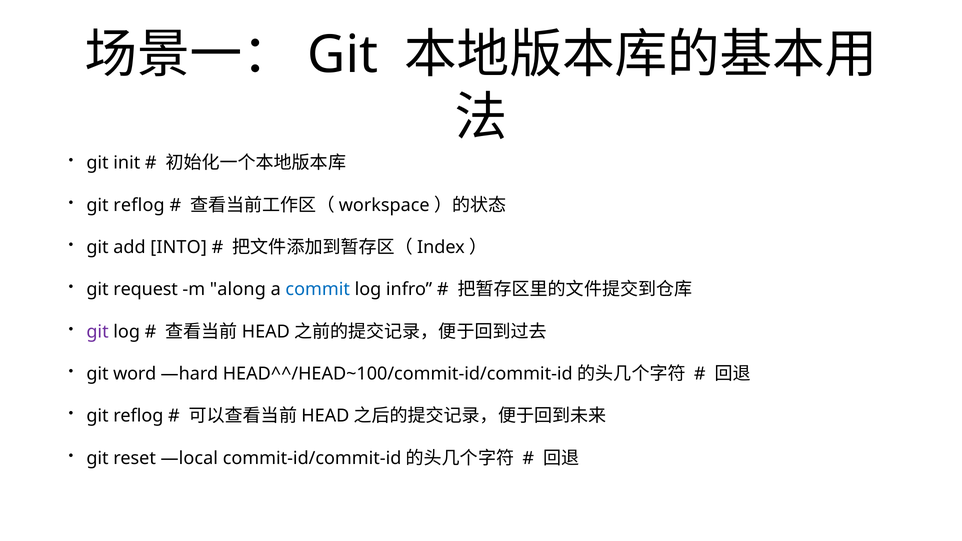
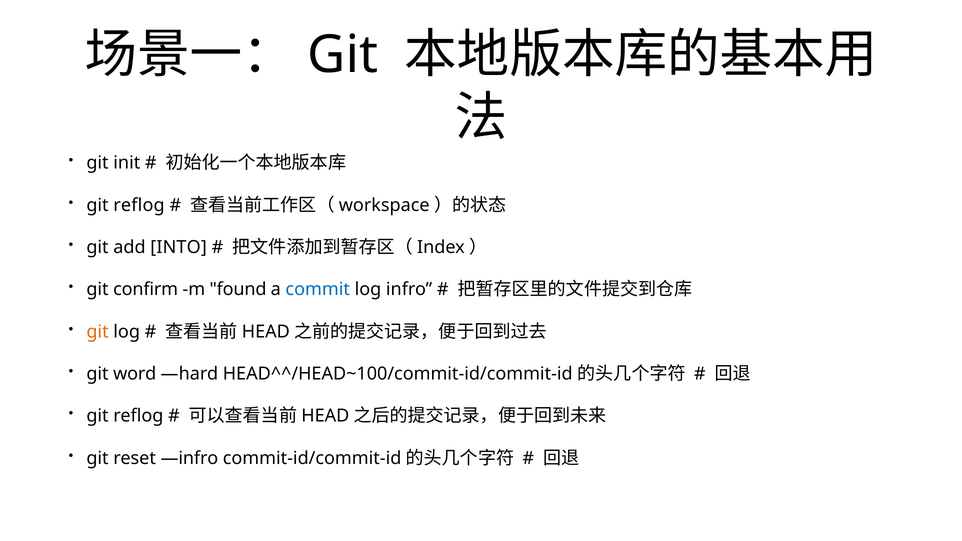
request: request -> confirm
along: along -> found
git at (98, 332) colour: purple -> orange
—local: —local -> —infro
